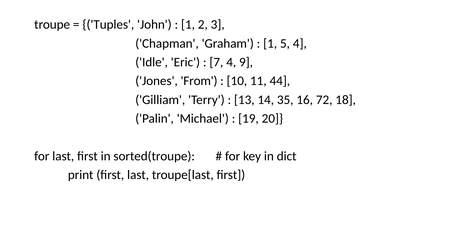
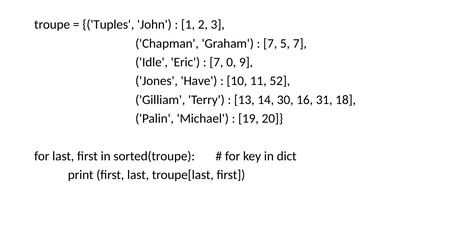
1 at (270, 44): 1 -> 7
5 4: 4 -> 7
7 4: 4 -> 0
From: From -> Have
44: 44 -> 52
35: 35 -> 30
72: 72 -> 31
